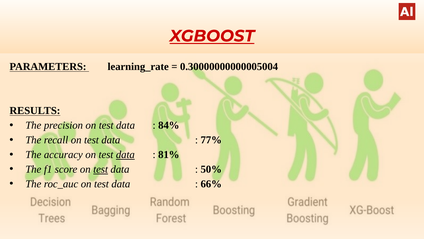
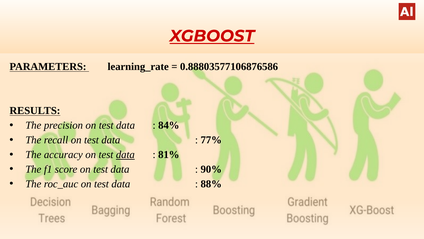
0.30000000000005004: 0.30000000000005004 -> 0.88803577106876586
test at (101, 169) underline: present -> none
50%: 50% -> 90%
66%: 66% -> 88%
